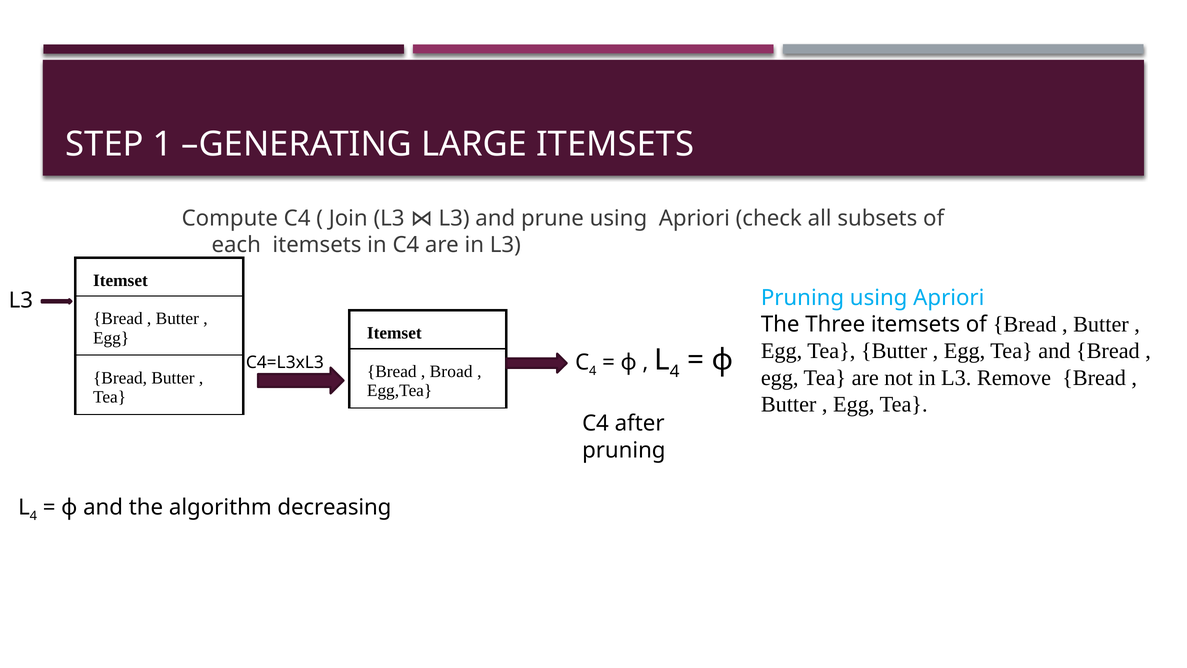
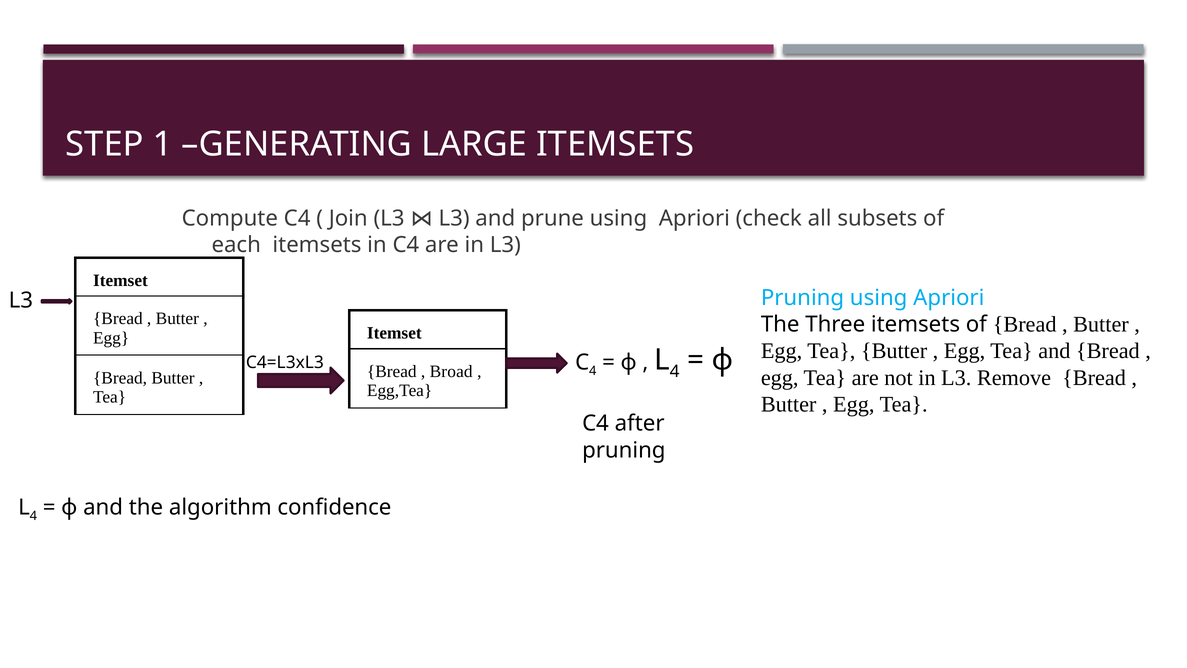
decreasing: decreasing -> confidence
